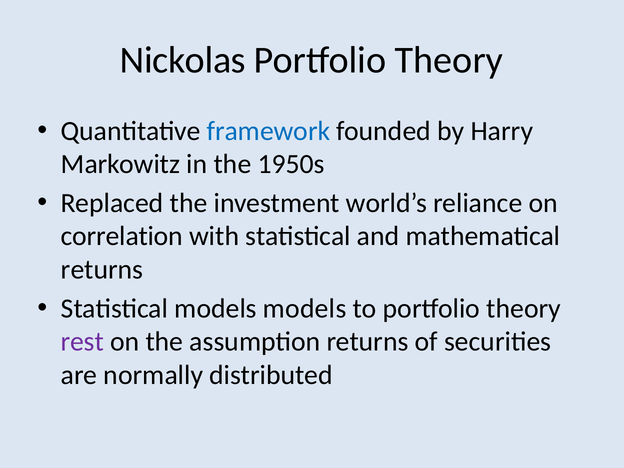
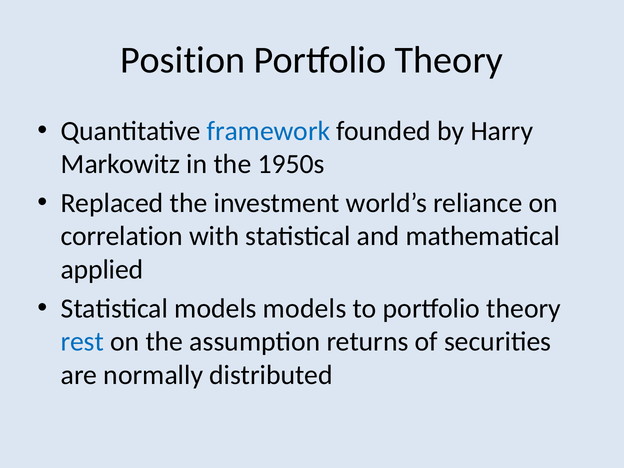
Nickolas: Nickolas -> Position
returns at (102, 270): returns -> applied
rest colour: purple -> blue
